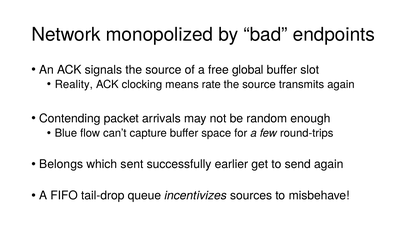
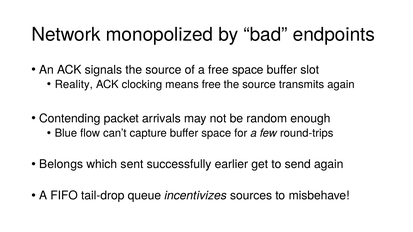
free global: global -> space
means rate: rate -> free
